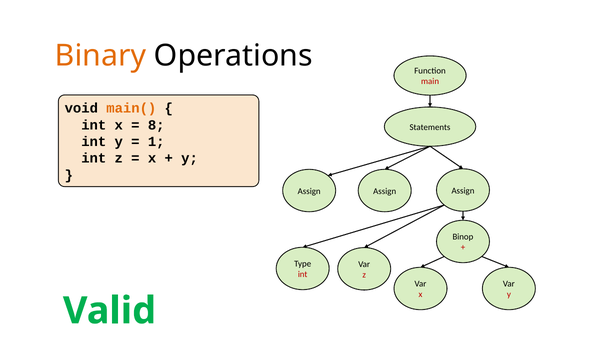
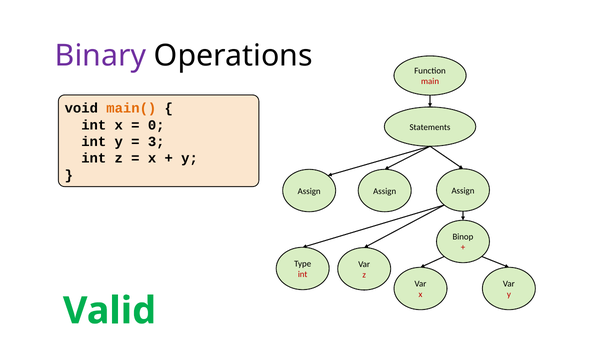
Binary colour: orange -> purple
8: 8 -> 0
1: 1 -> 3
